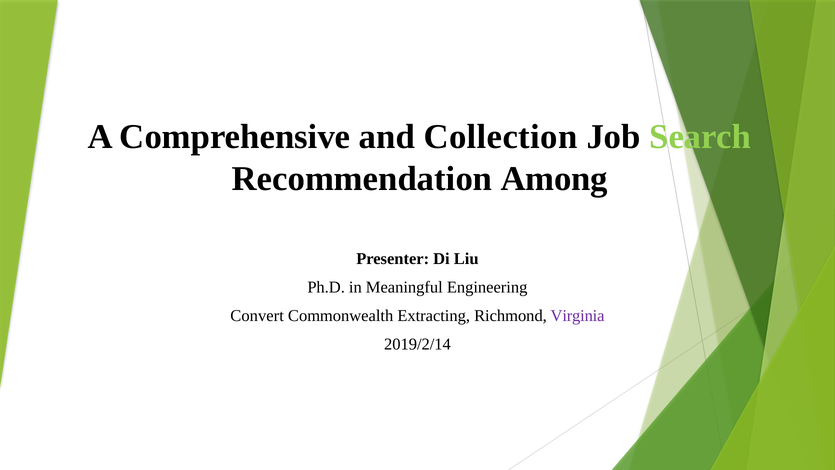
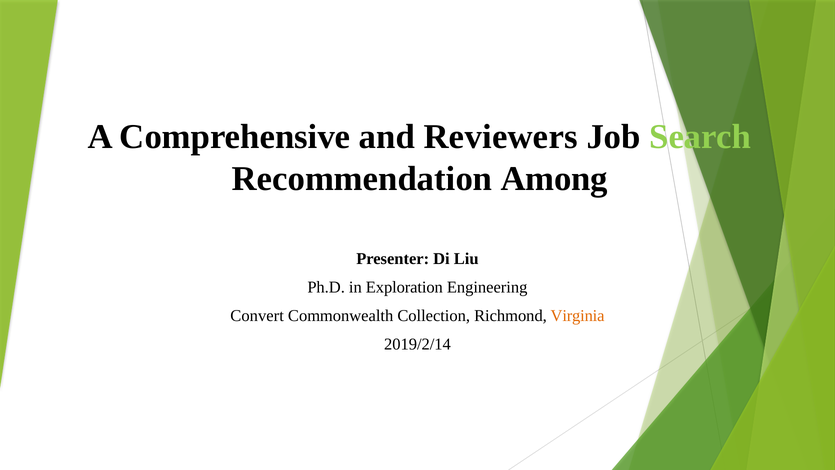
Collection: Collection -> Reviewers
Meaningful: Meaningful -> Exploration
Extracting: Extracting -> Collection
Virginia colour: purple -> orange
